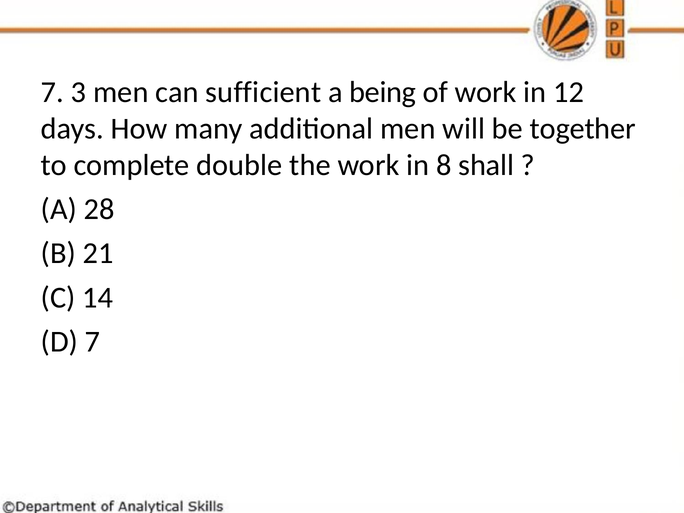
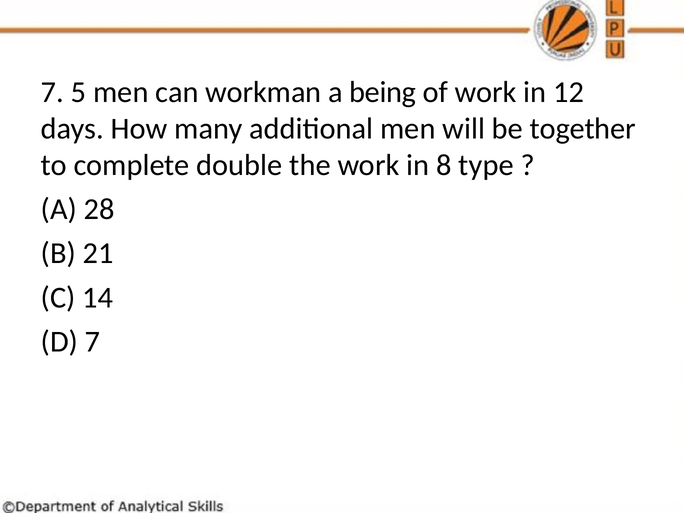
3: 3 -> 5
sufficient: sufficient -> workman
shall: shall -> type
